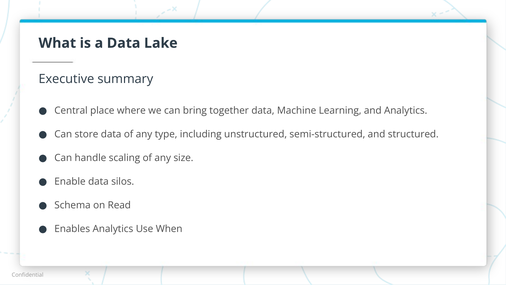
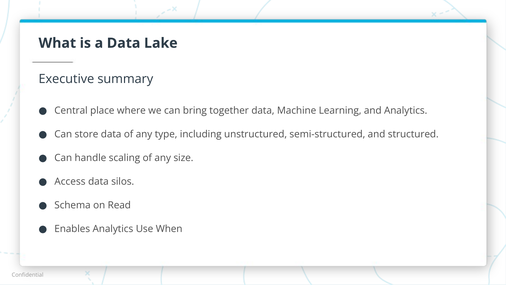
Enable: Enable -> Access
